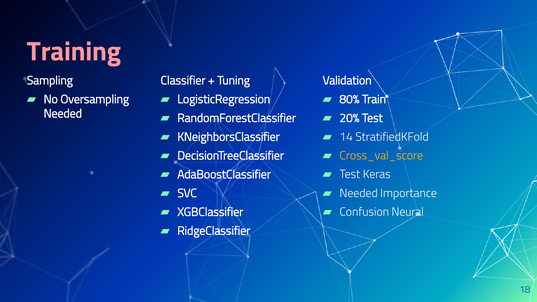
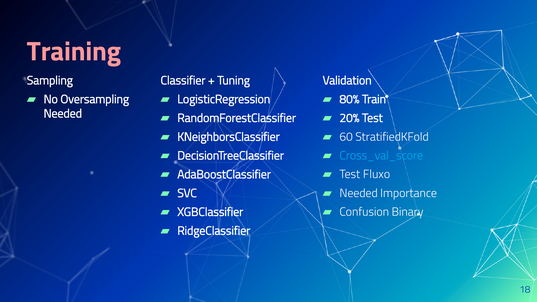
14: 14 -> 60
Cross_val_score colour: yellow -> light blue
Keras: Keras -> Fluxo
Neural: Neural -> Binary
